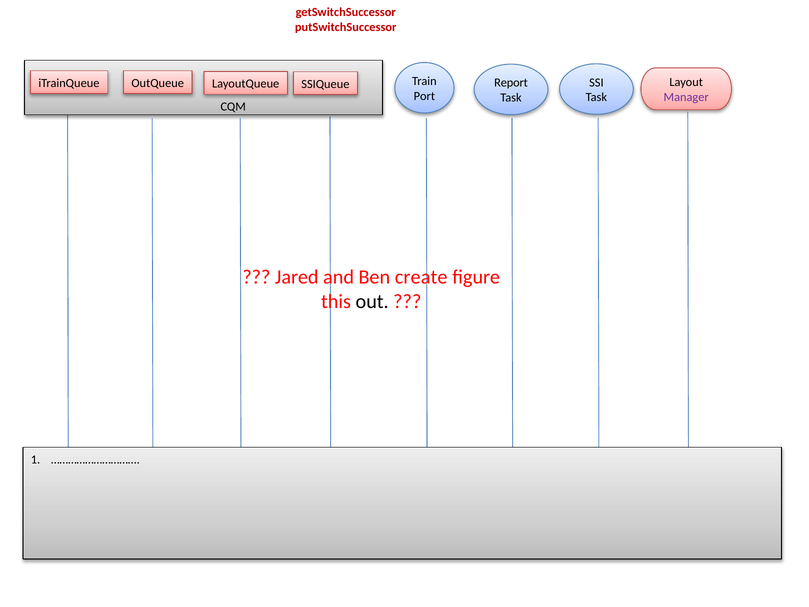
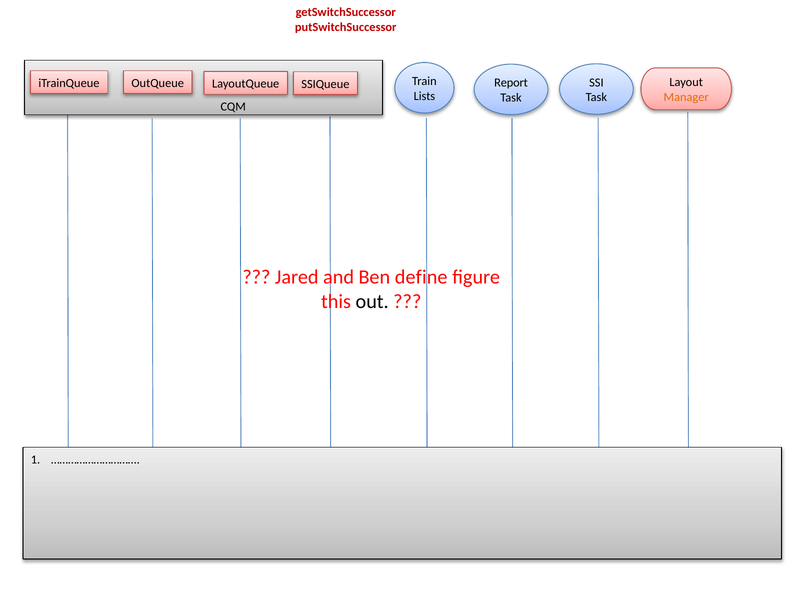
Port: Port -> Lists
Manager colour: purple -> orange
create: create -> define
